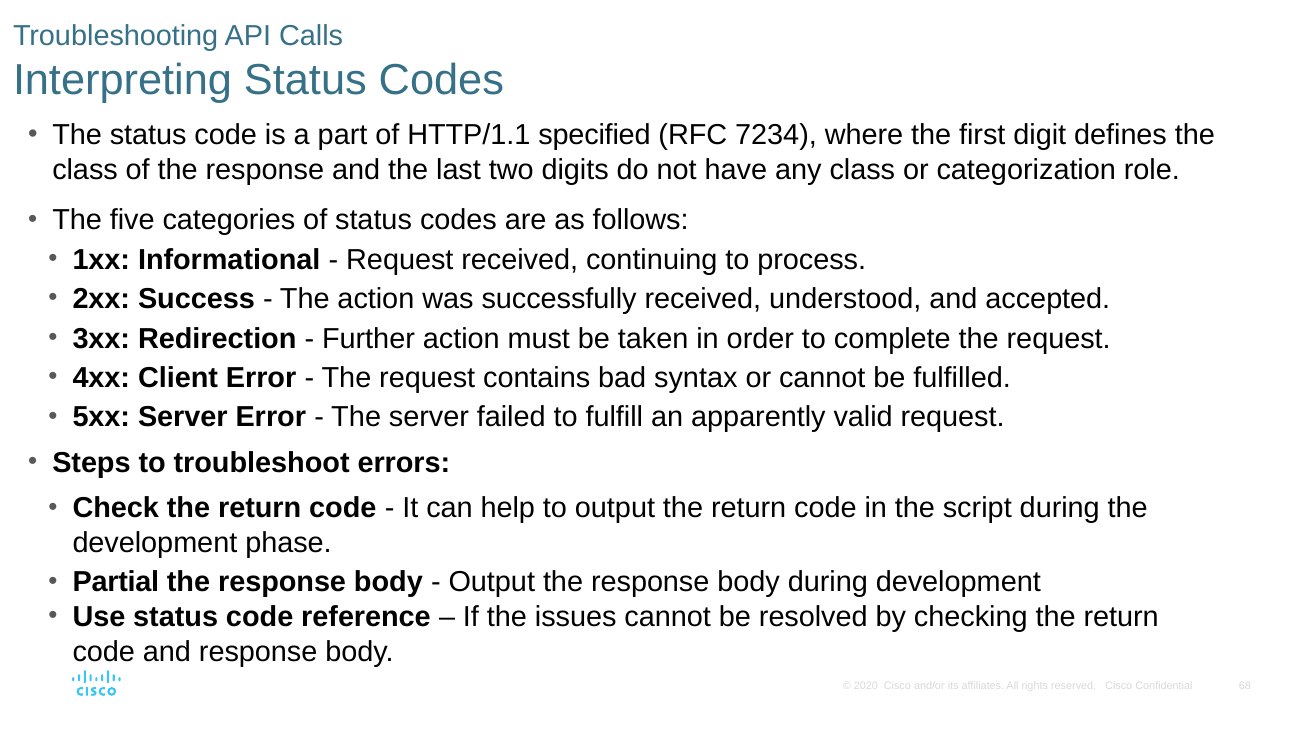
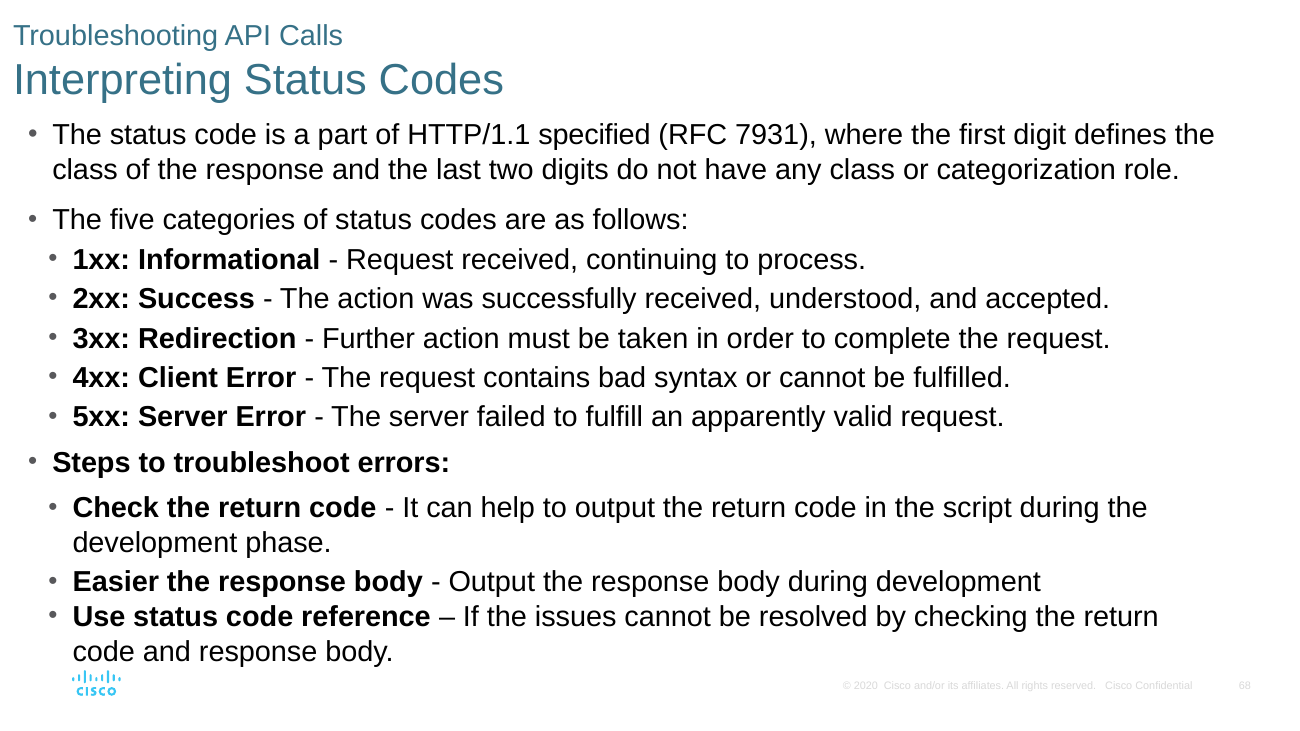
7234: 7234 -> 7931
Partial: Partial -> Easier
